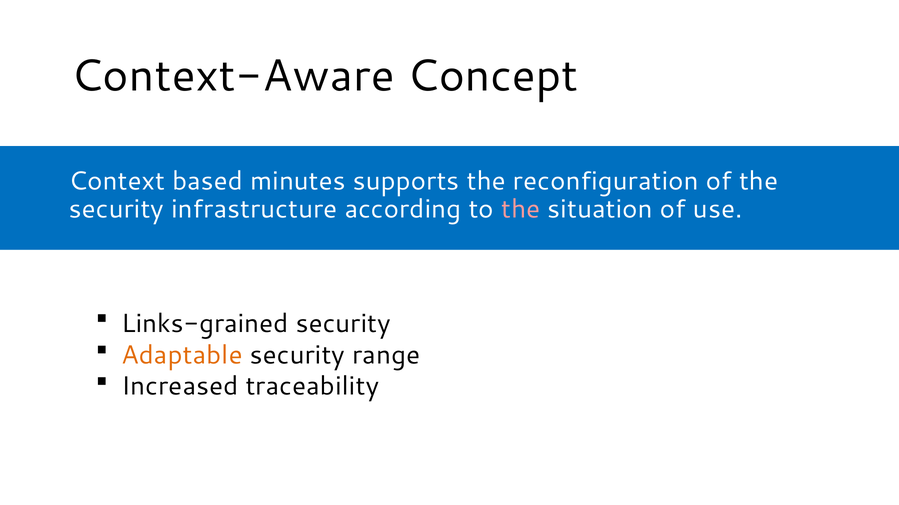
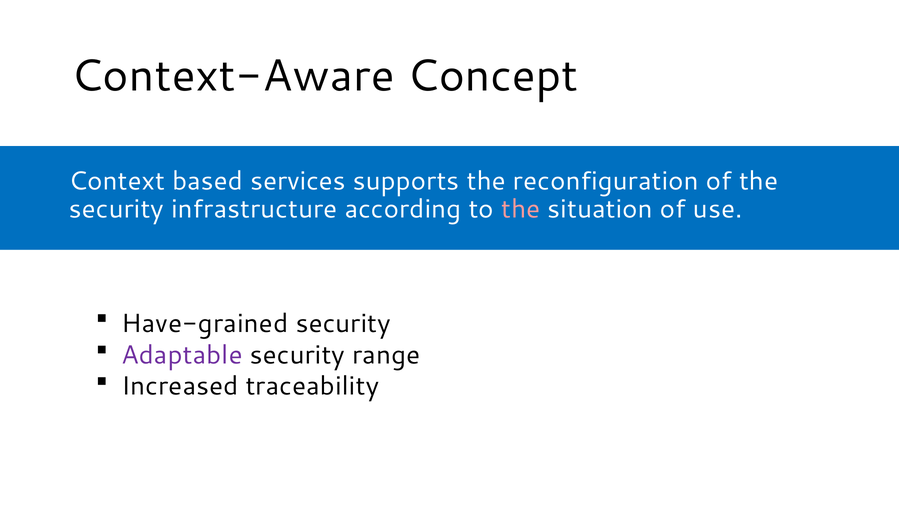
minutes: minutes -> services
Links-grained: Links-grained -> Have-grained
Adaptable colour: orange -> purple
